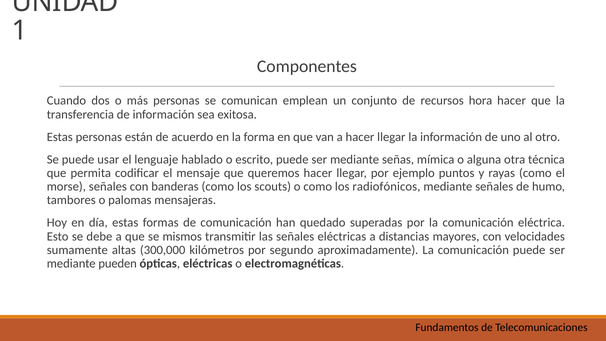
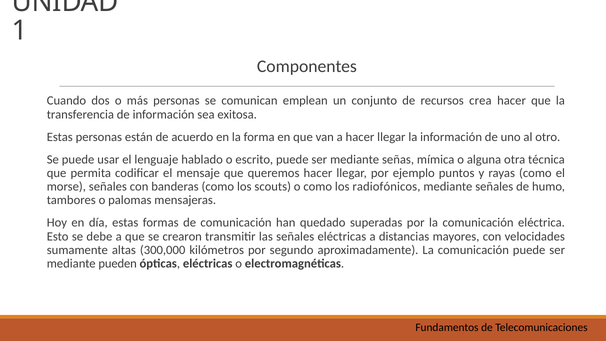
hora: hora -> crea
mismos: mismos -> crearon
